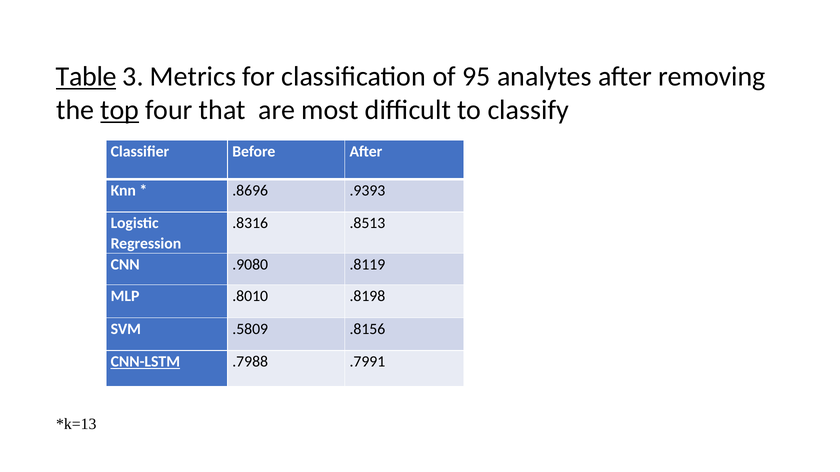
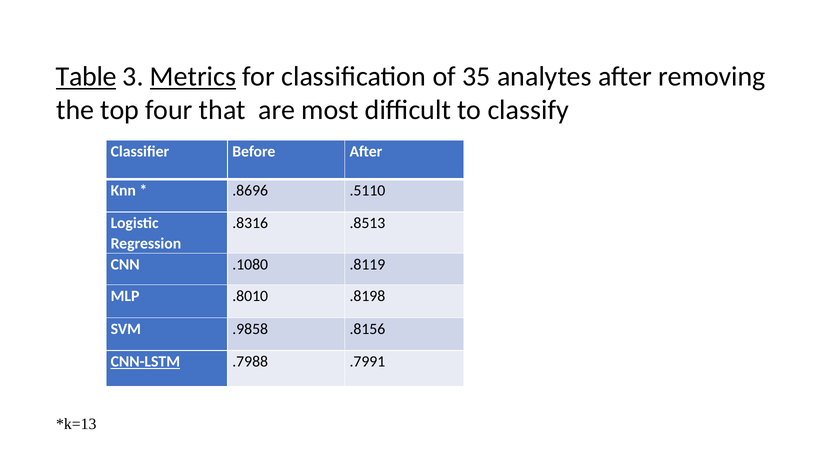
Metrics underline: none -> present
95: 95 -> 35
top underline: present -> none
.9393: .9393 -> .5110
.9080: .9080 -> .1080
.5809: .5809 -> .9858
